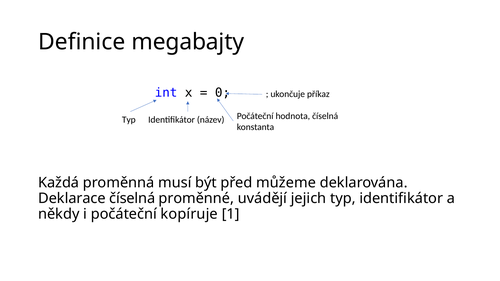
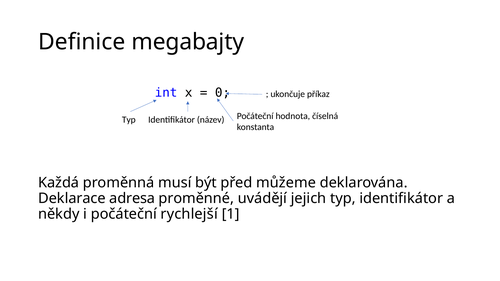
Deklarace číselná: číselná -> adresa
kopíruje: kopíruje -> rychlejší
